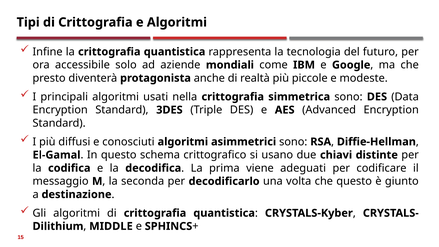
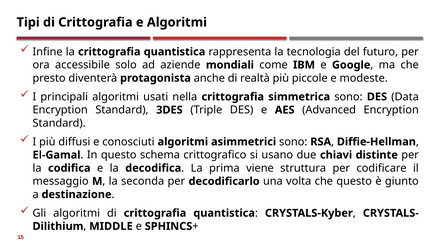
adeguati: adeguati -> struttura
